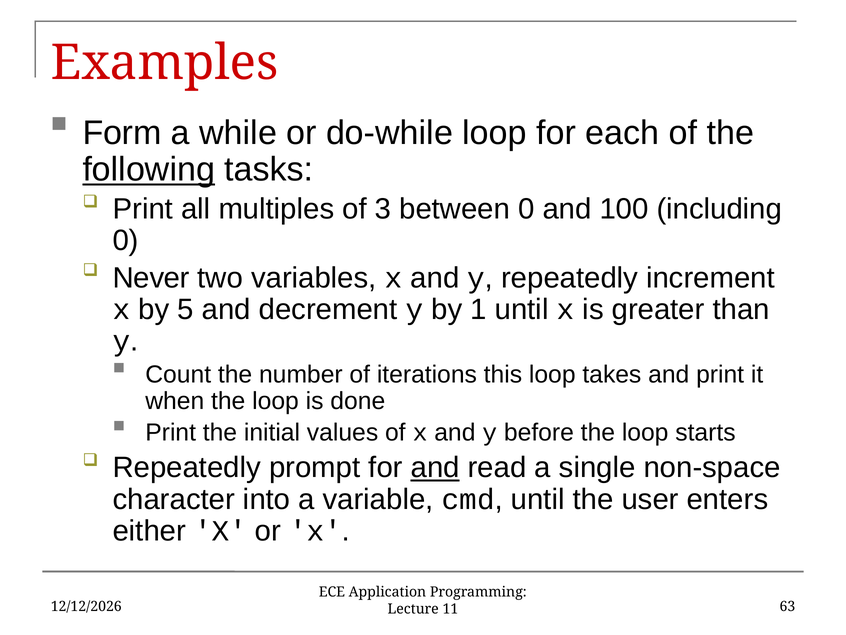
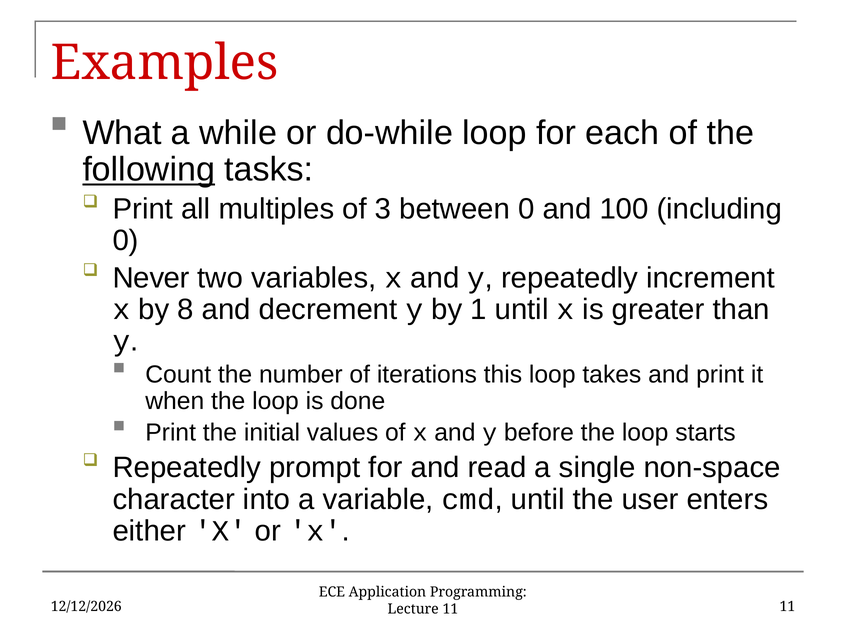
Form: Form -> What
5: 5 -> 8
and at (435, 467) underline: present -> none
63 at (787, 606): 63 -> 11
